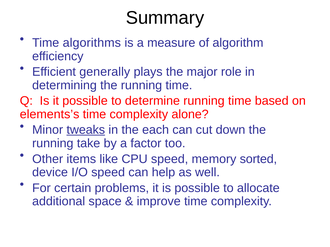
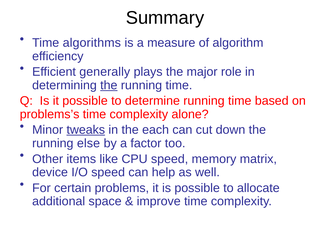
the at (109, 85) underline: none -> present
elements’s: elements’s -> problems’s
take: take -> else
sorted: sorted -> matrix
